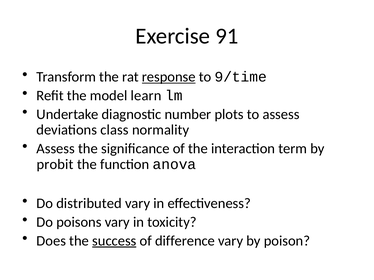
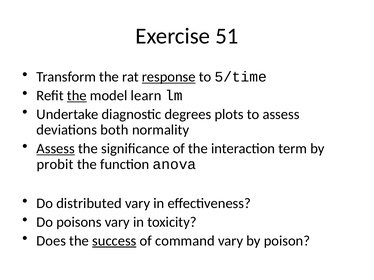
91: 91 -> 51
9/time: 9/time -> 5/time
the at (77, 96) underline: none -> present
number: number -> degrees
class: class -> both
Assess at (56, 149) underline: none -> present
difference: difference -> command
